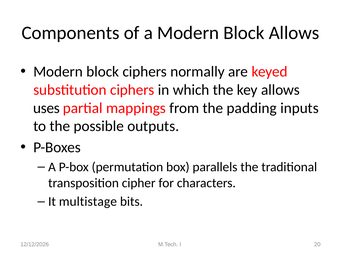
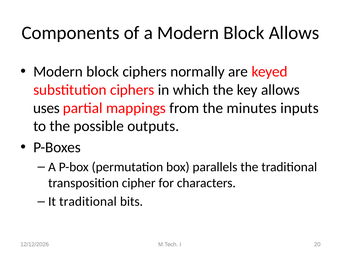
padding: padding -> minutes
It multistage: multistage -> traditional
